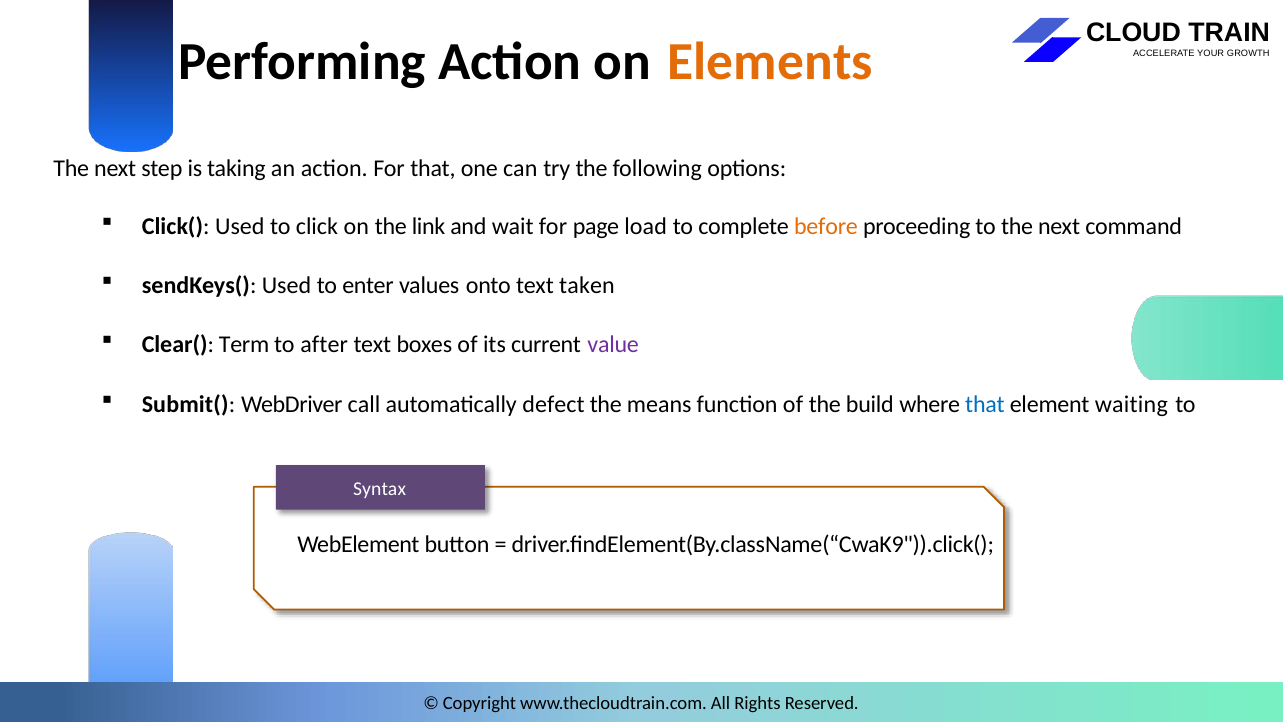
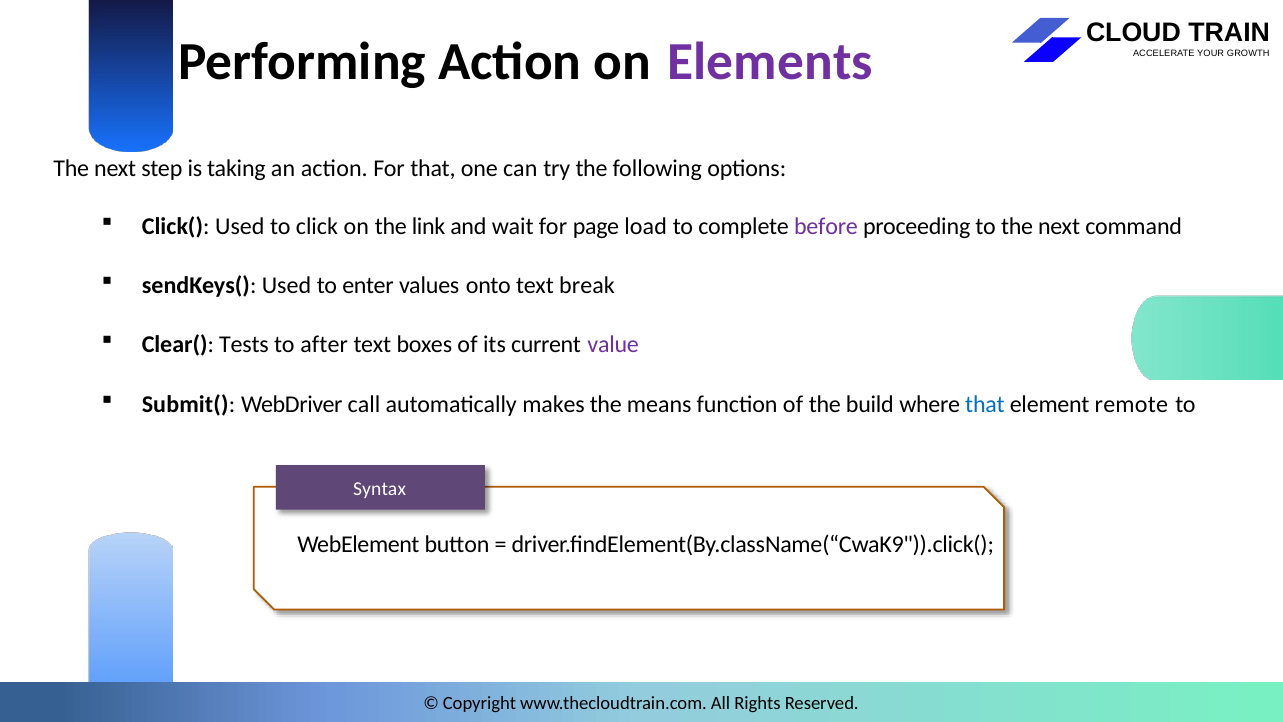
Elements colour: orange -> purple
before colour: orange -> purple
taken: taken -> break
Term: Term -> Tests
defect: defect -> makes
waiting: waiting -> remote
